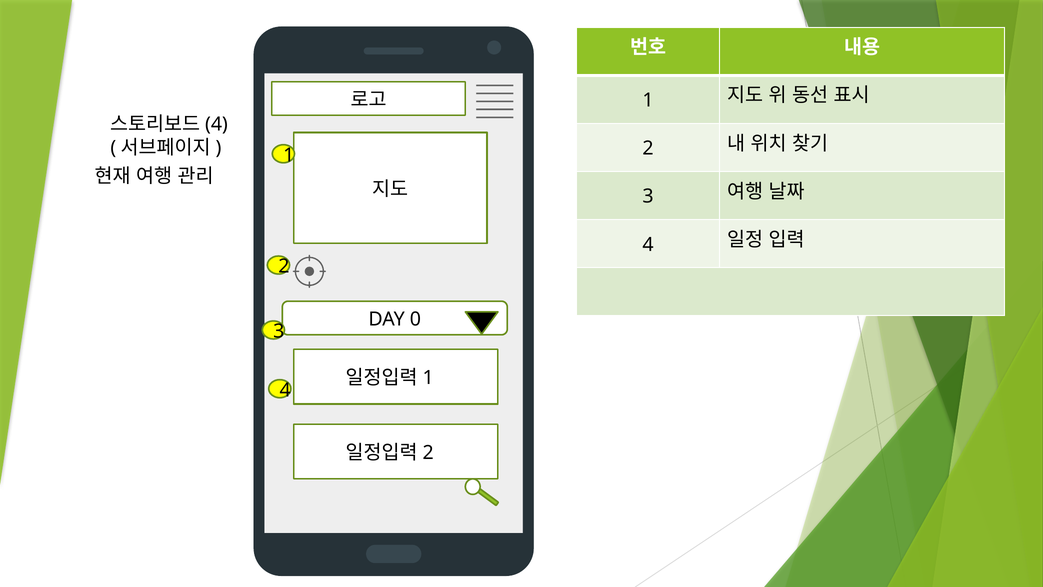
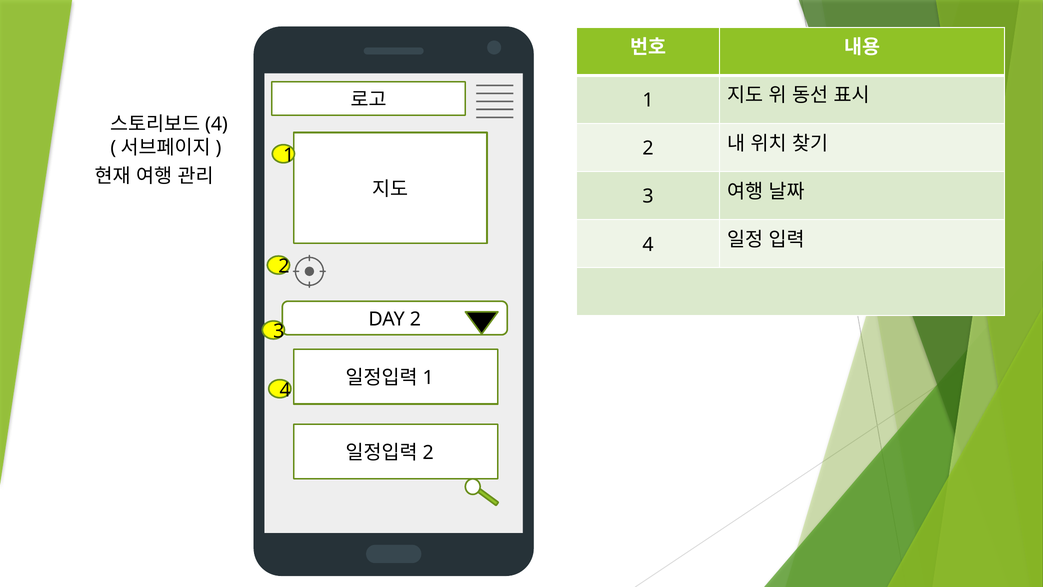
DAY 0: 0 -> 2
